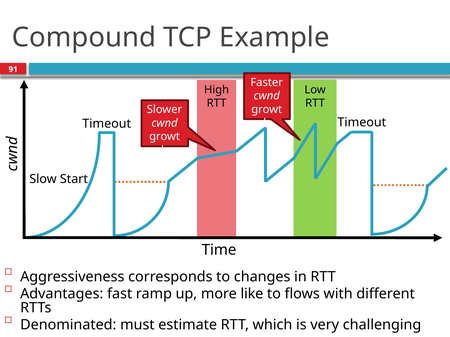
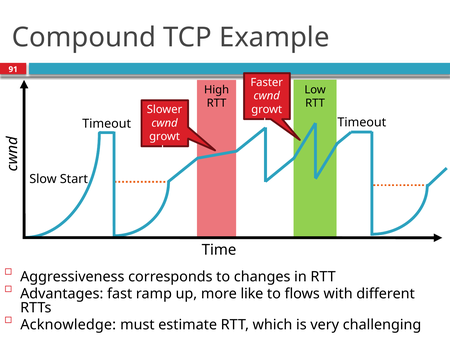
Denominated: Denominated -> Acknowledge
